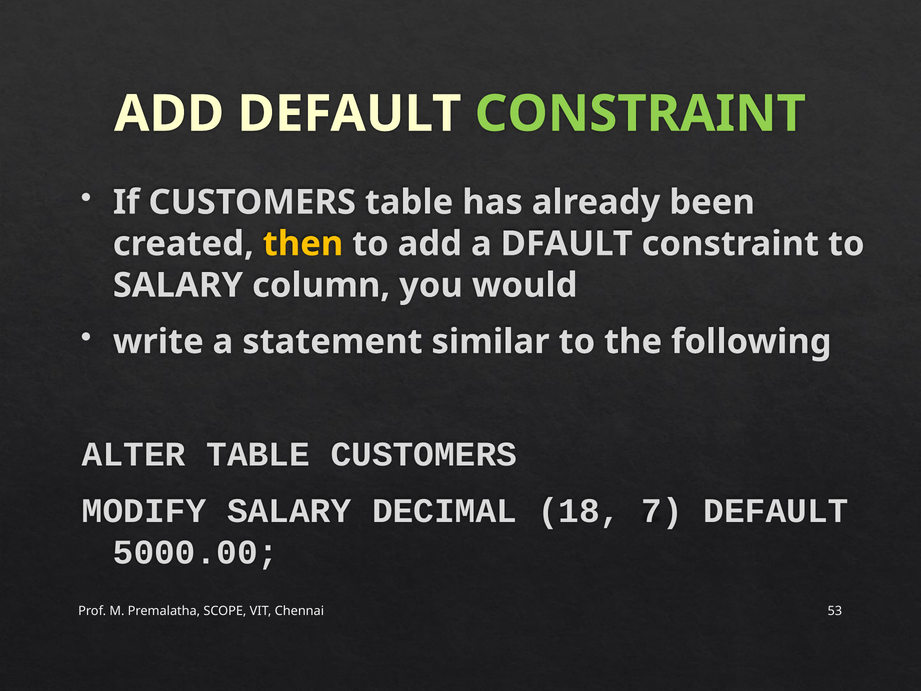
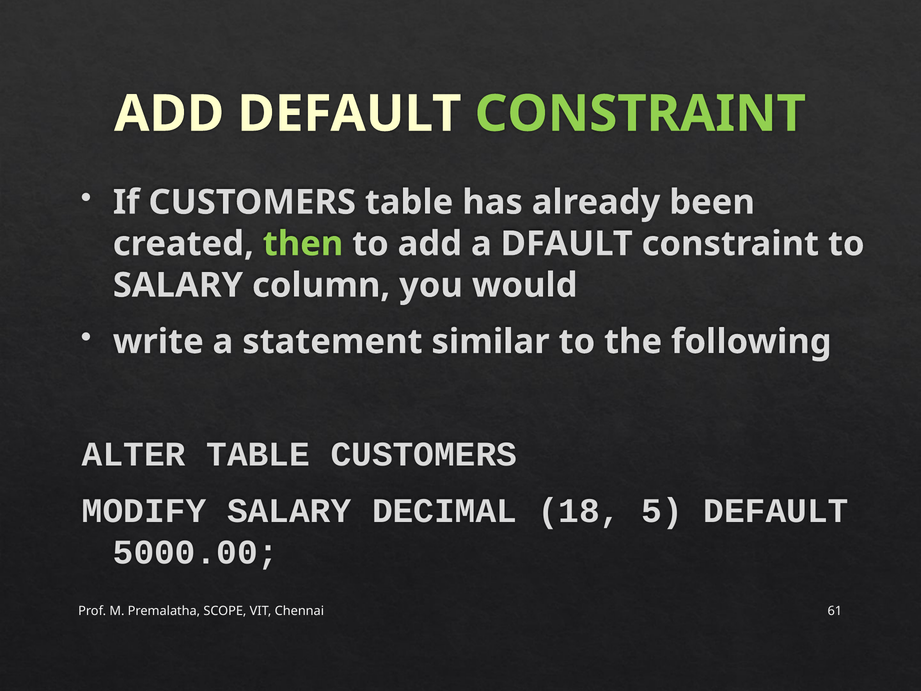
then colour: yellow -> light green
7: 7 -> 5
53: 53 -> 61
